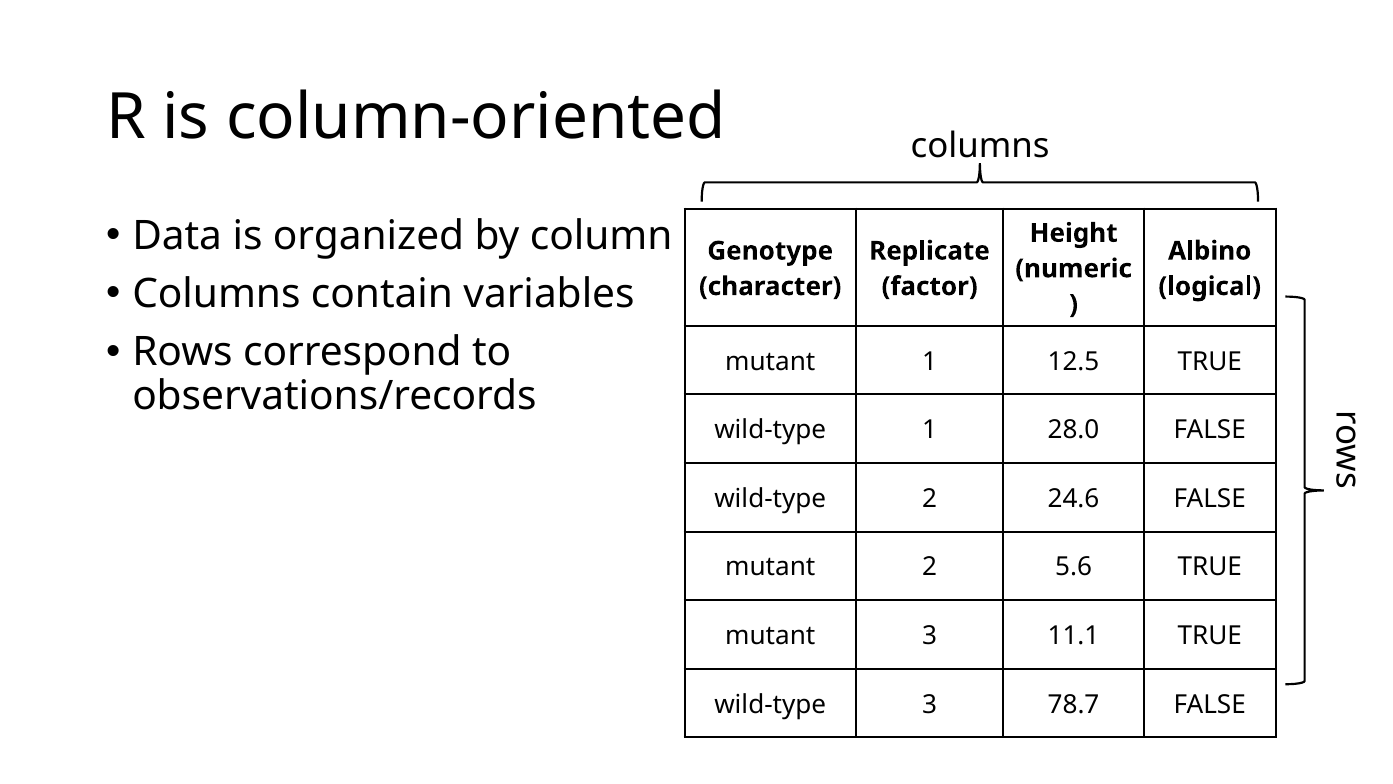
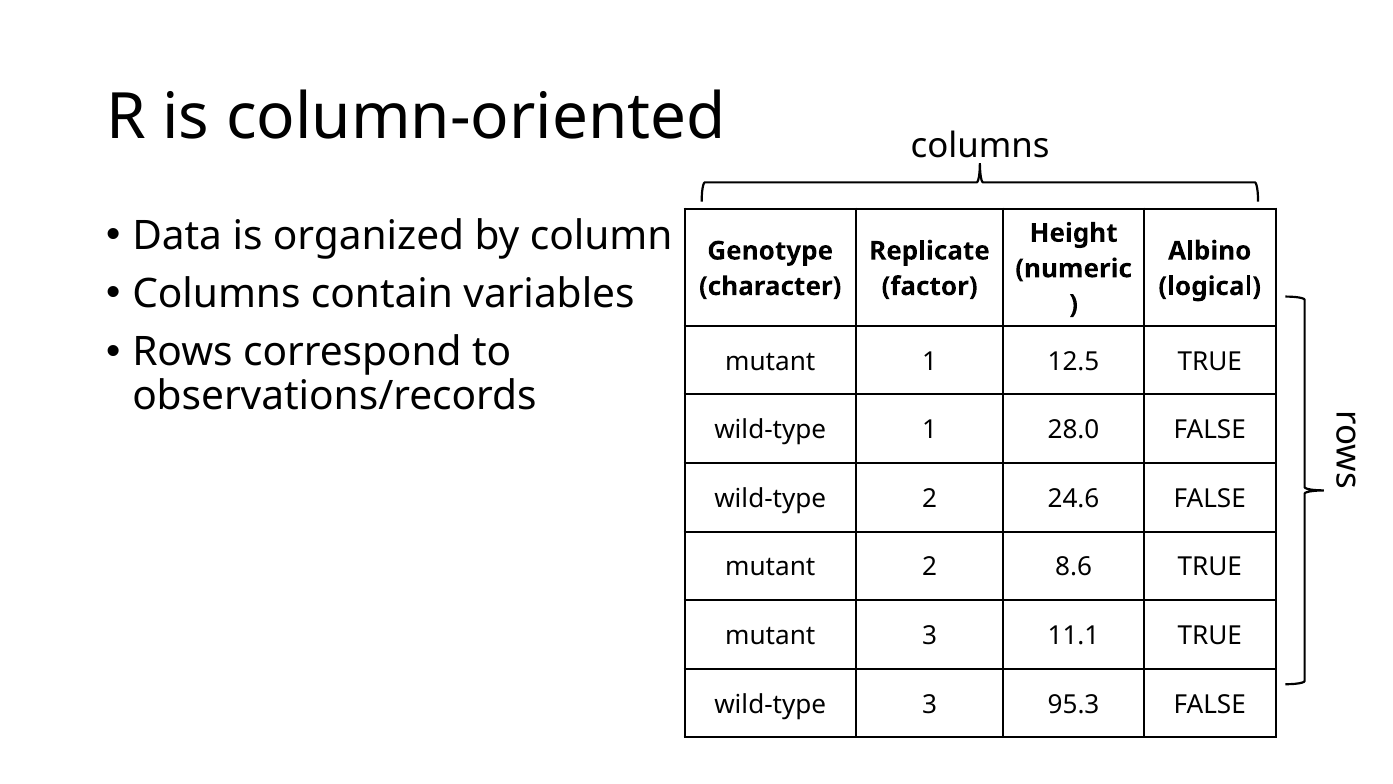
5.6: 5.6 -> 8.6
78.7: 78.7 -> 95.3
